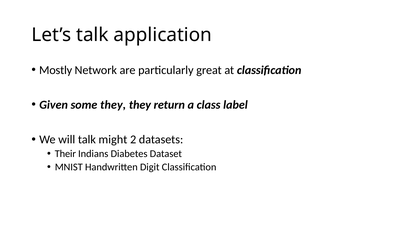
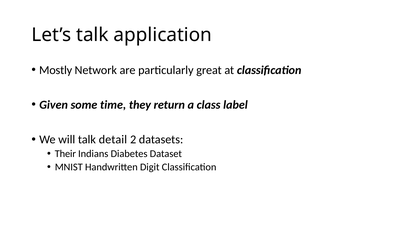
some they: they -> time
might: might -> detail
